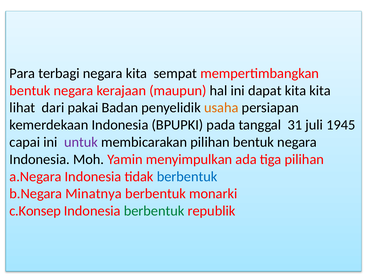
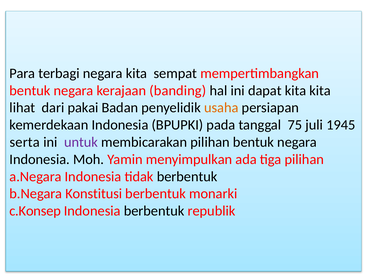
maupun: maupun -> banding
31: 31 -> 75
capai: capai -> serta
berbentuk at (187, 177) colour: blue -> black
Minatnya: Minatnya -> Konstitusi
berbentuk at (154, 211) colour: green -> black
